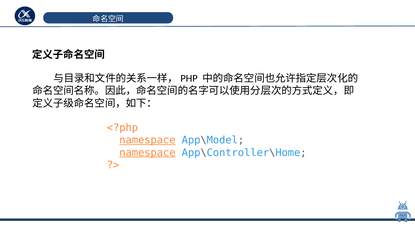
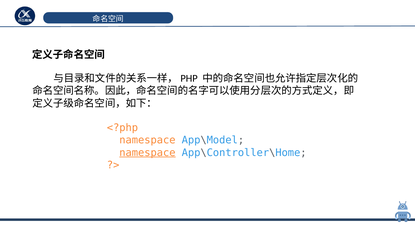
namespace at (147, 140) underline: present -> none
